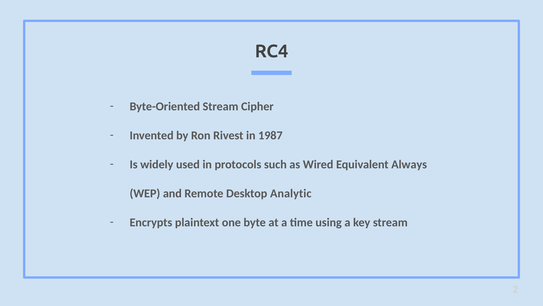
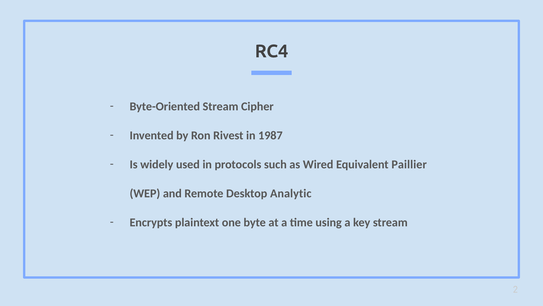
Always: Always -> Paillier
